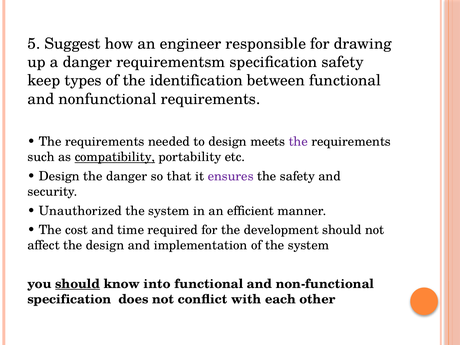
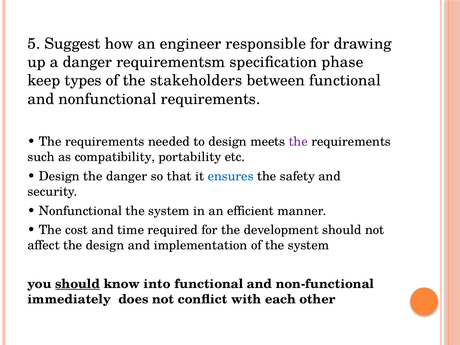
specification safety: safety -> phase
identification: identification -> stakeholders
compatibility underline: present -> none
ensures colour: purple -> blue
Unauthorized at (80, 211): Unauthorized -> Nonfunctional
specification at (69, 299): specification -> immediately
